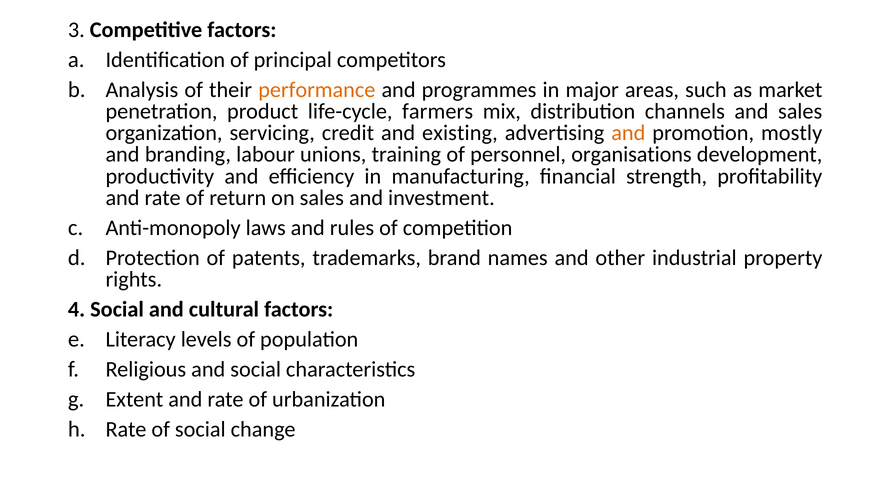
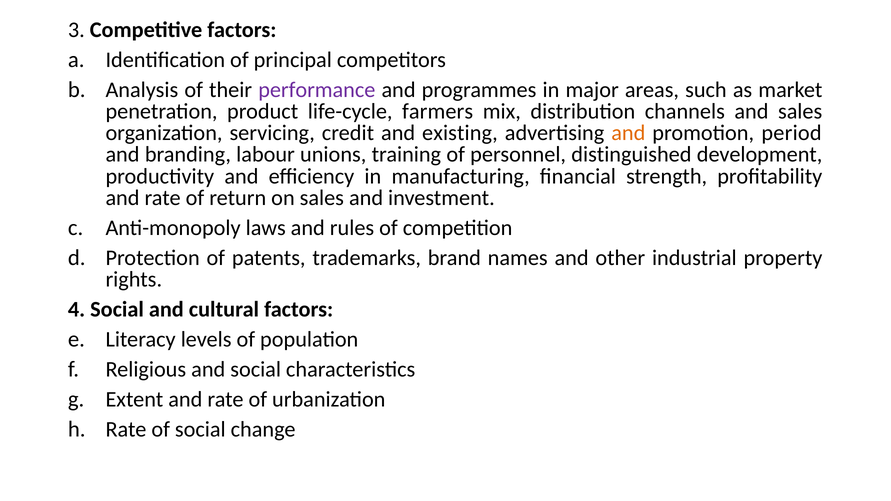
performance colour: orange -> purple
mostly: mostly -> period
organisations: organisations -> distinguished
